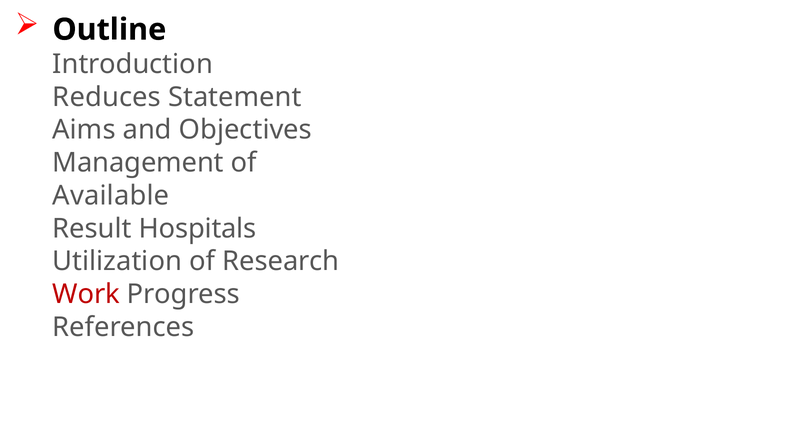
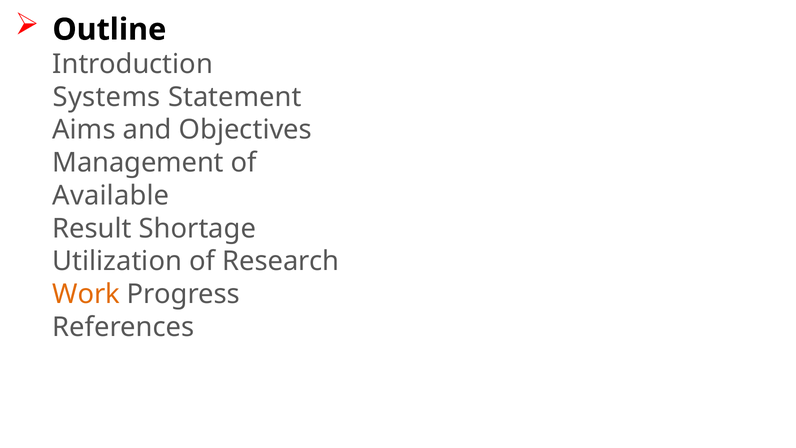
Reduces: Reduces -> Systems
Hospitals: Hospitals -> Shortage
Work colour: red -> orange
